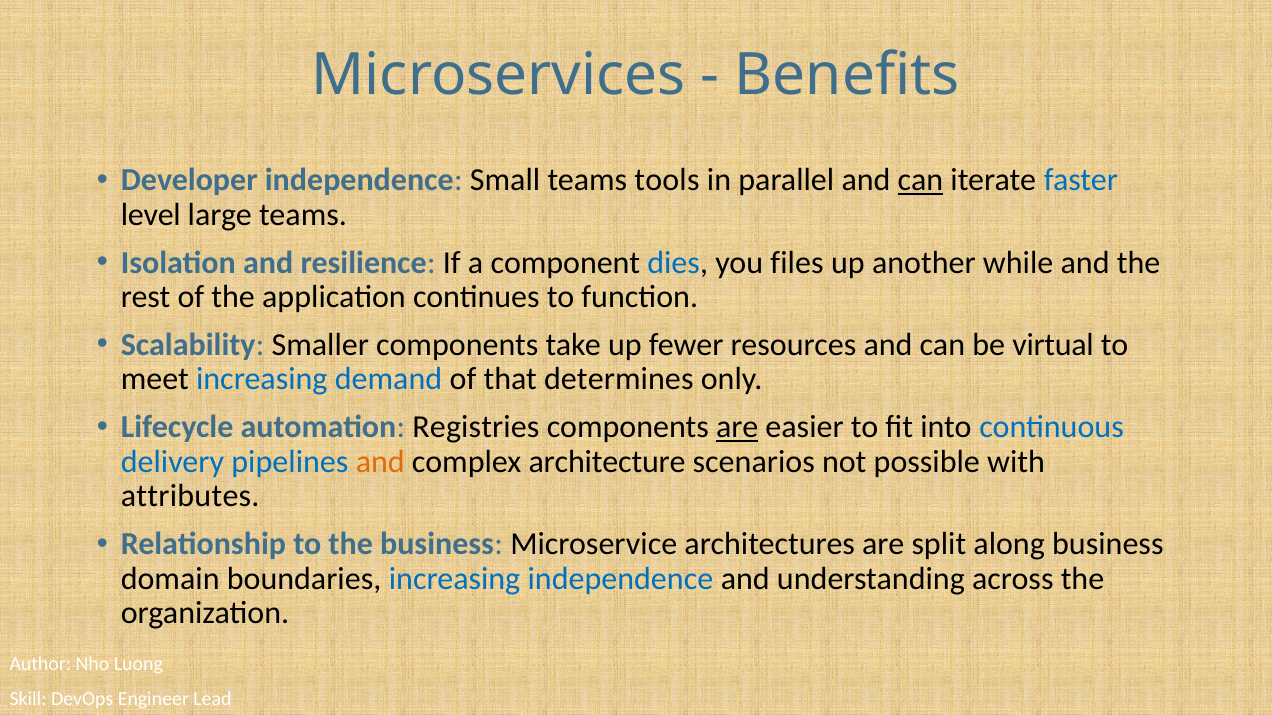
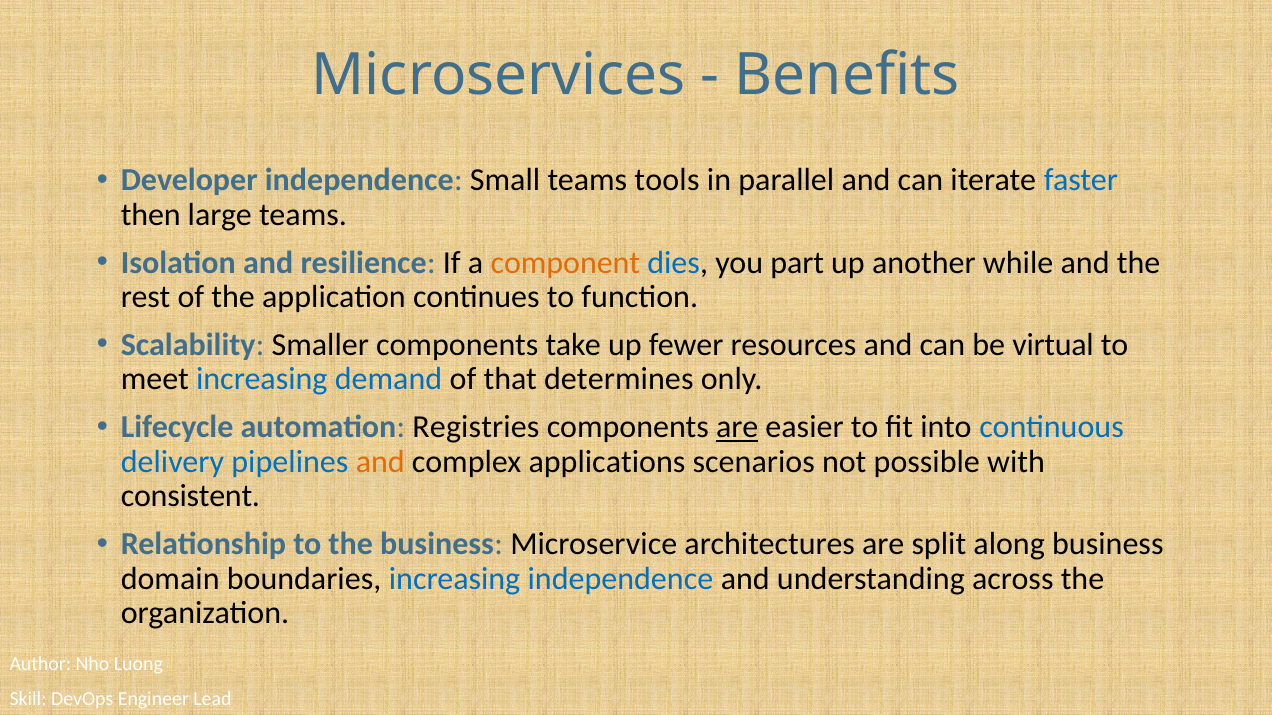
can at (920, 180) underline: present -> none
level: level -> then
component colour: black -> orange
files: files -> part
architecture: architecture -> applications
attributes: attributes -> consistent
